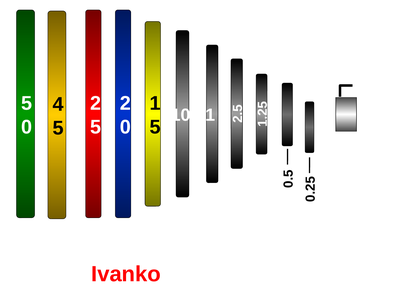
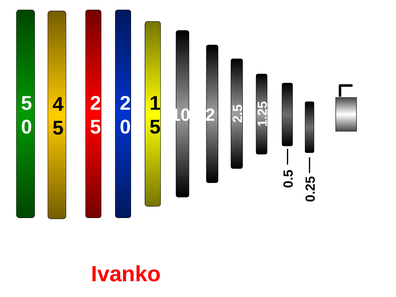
10 1: 1 -> 2
